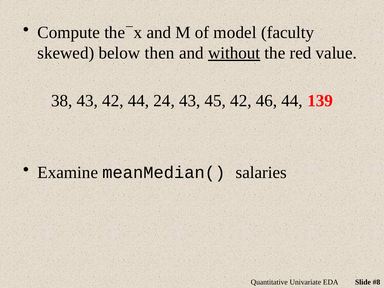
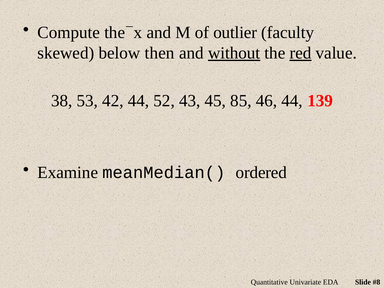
model: model -> outlier
red underline: none -> present
38 43: 43 -> 53
24: 24 -> 52
45 42: 42 -> 85
salaries: salaries -> ordered
